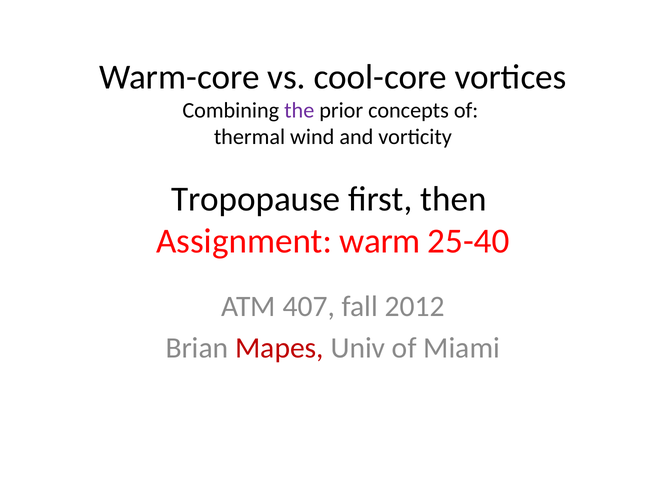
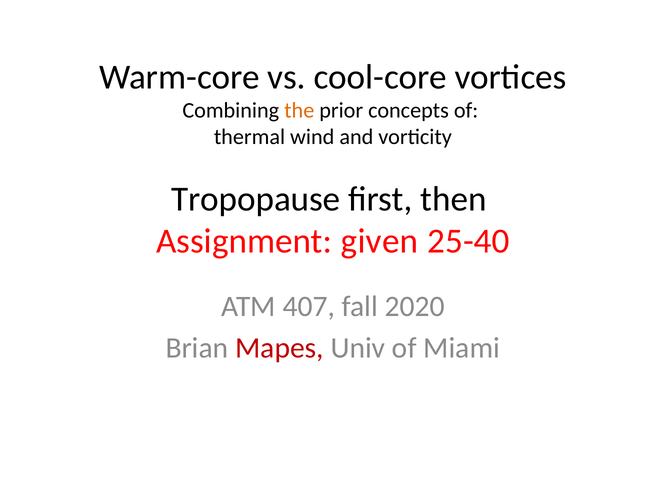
the colour: purple -> orange
warm: warm -> given
2012: 2012 -> 2020
